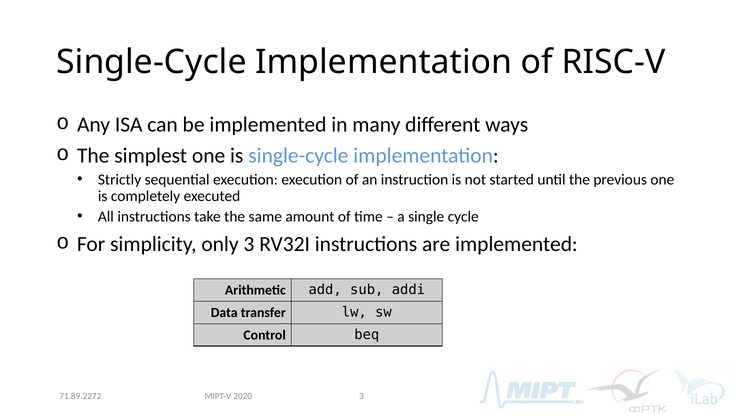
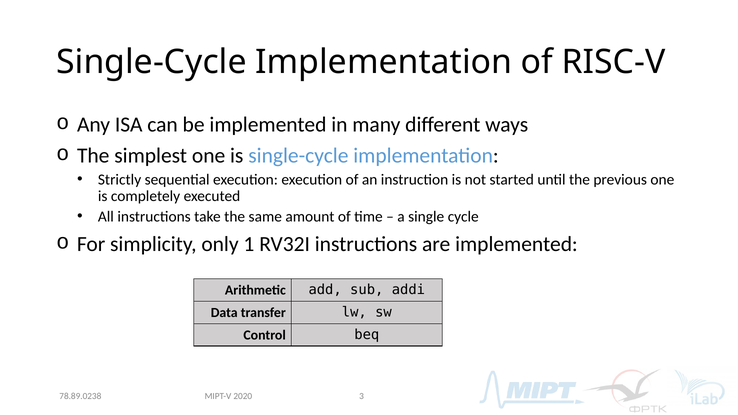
only 3: 3 -> 1
71.89.2272: 71.89.2272 -> 78.89.0238
